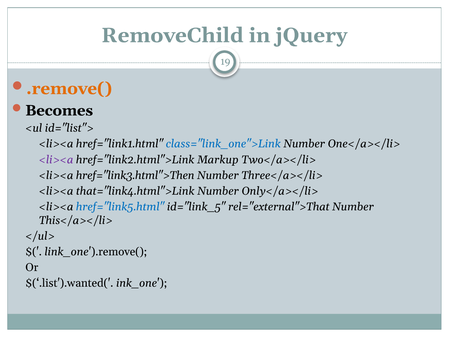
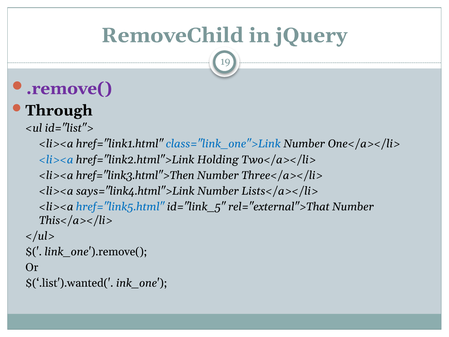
.remove( colour: orange -> purple
Becomes: Becomes -> Through
<li><a at (56, 160) colour: purple -> blue
Markup: Markup -> Holding
that="link4.html">Link: that="link4.html">Link -> says="link4.html">Link
Only</a></li>: Only</a></li> -> Lists</a></li>
